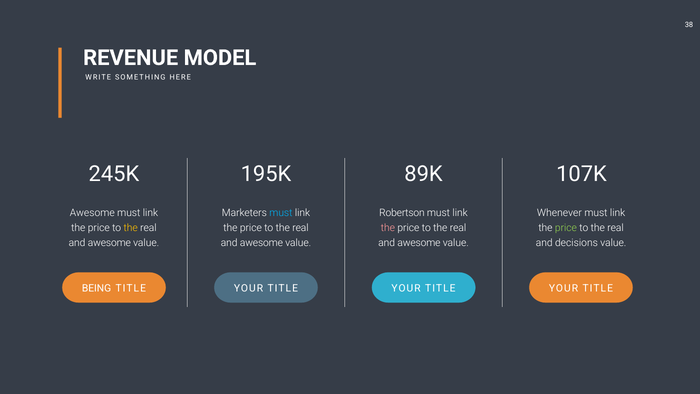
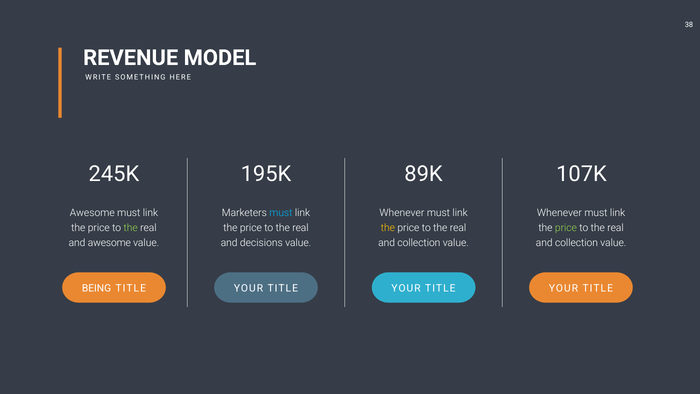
Robertson at (402, 213): Robertson -> Whenever
the at (131, 228) colour: yellow -> light green
the at (388, 228) colour: pink -> yellow
awesome at (261, 243): awesome -> decisions
awesome at (419, 243): awesome -> collection
decisions at (576, 243): decisions -> collection
